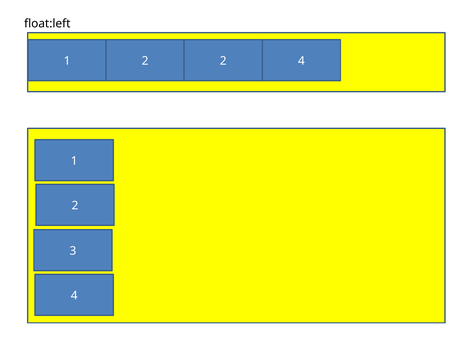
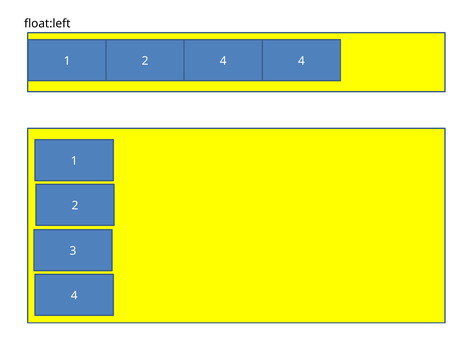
2 2: 2 -> 4
